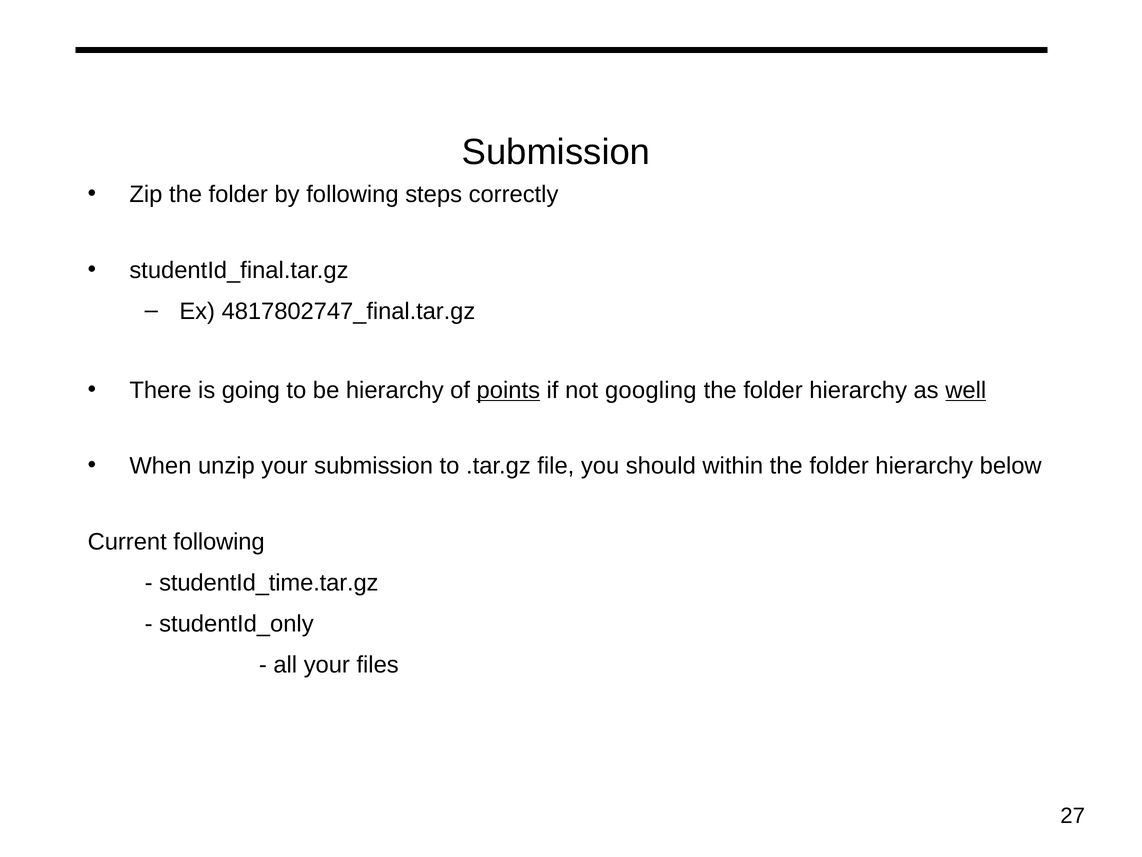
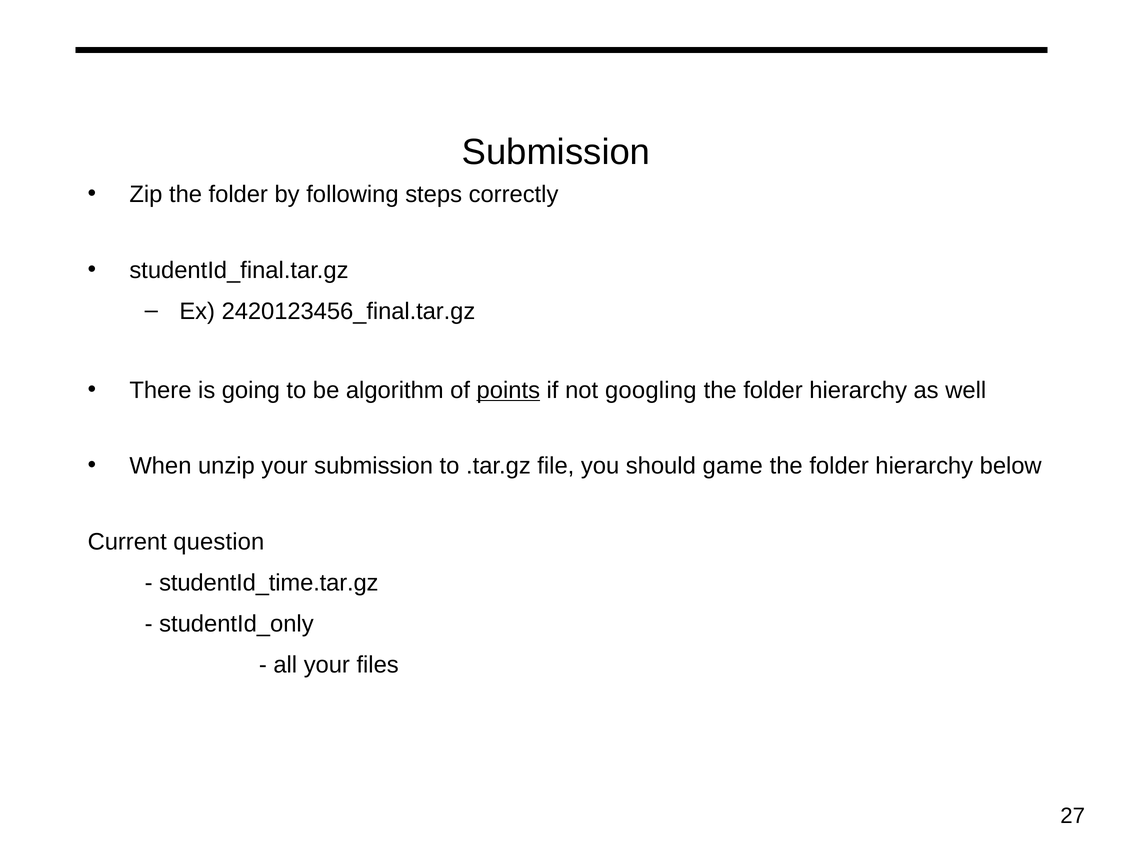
4817802747_final.tar.gz: 4817802747_final.tar.gz -> 2420123456_final.tar.gz
be hierarchy: hierarchy -> algorithm
well underline: present -> none
within: within -> game
Current following: following -> question
